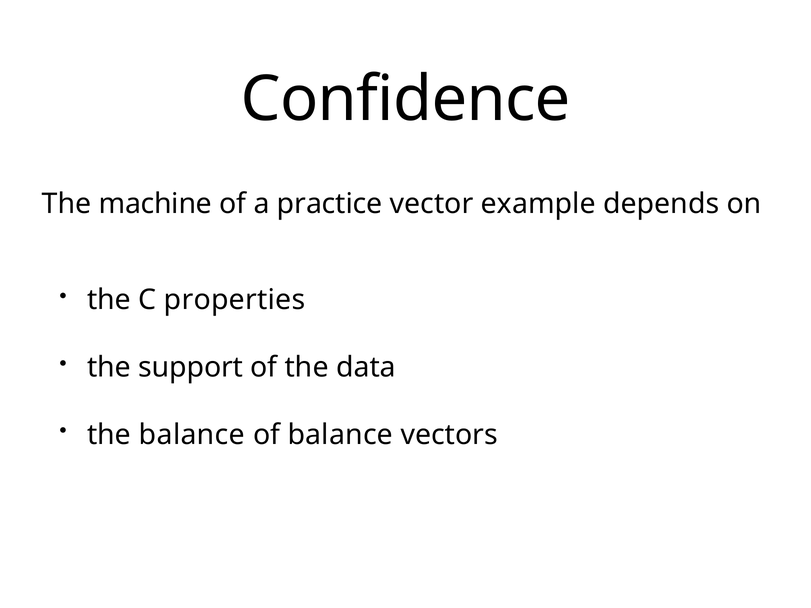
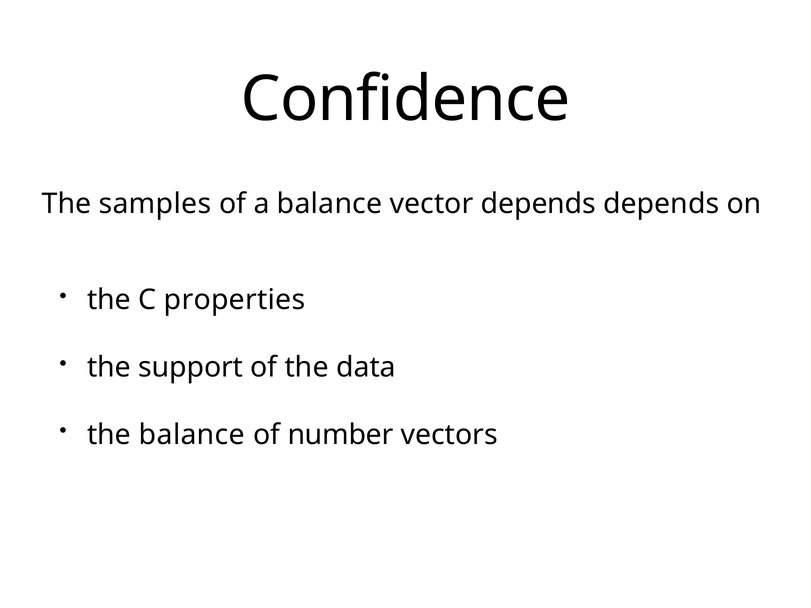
machine: machine -> samples
a practice: practice -> balance
vector example: example -> depends
of balance: balance -> number
